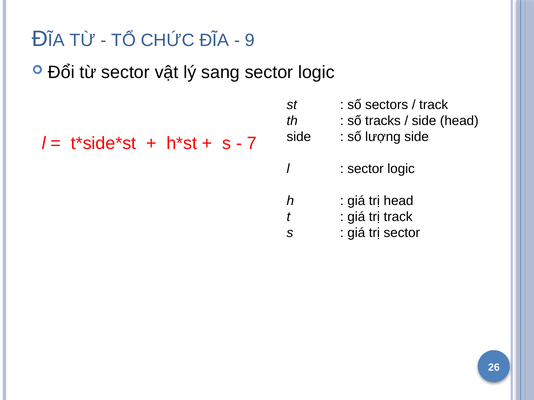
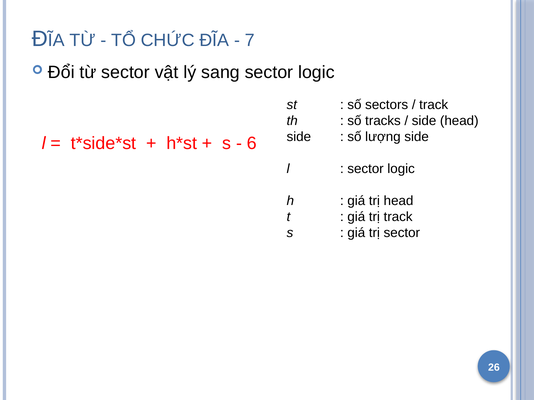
9: 9 -> 7
7: 7 -> 6
